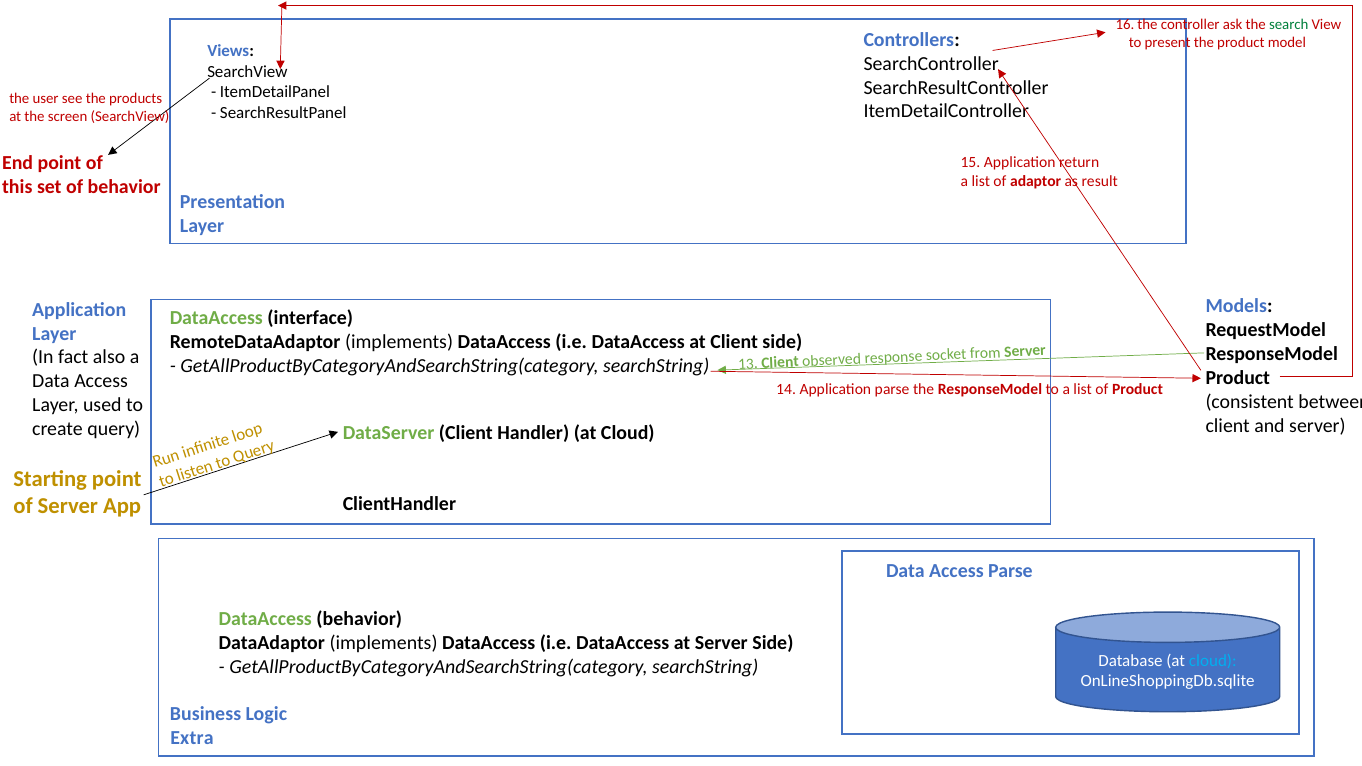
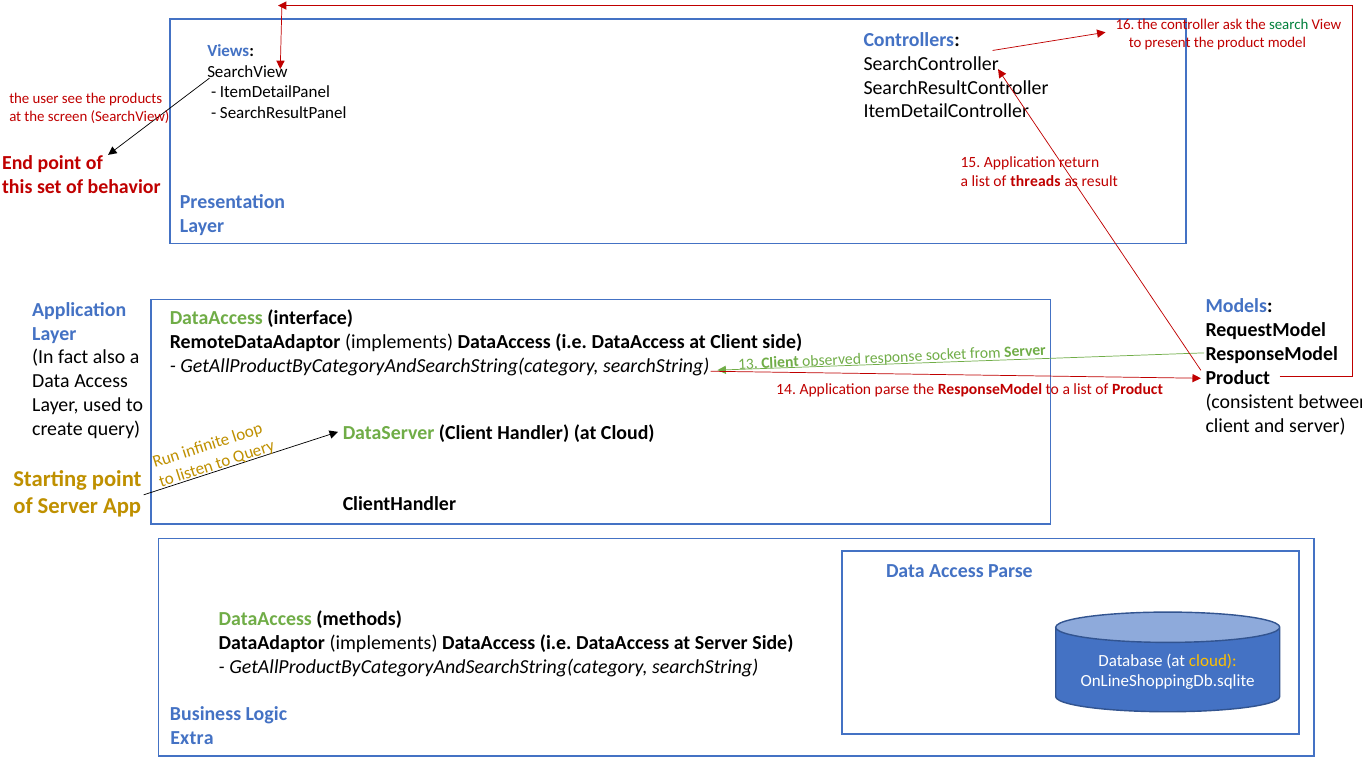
adaptor: adaptor -> threads
DataAccess behavior: behavior -> methods
cloud at (1213, 661) colour: light blue -> yellow
